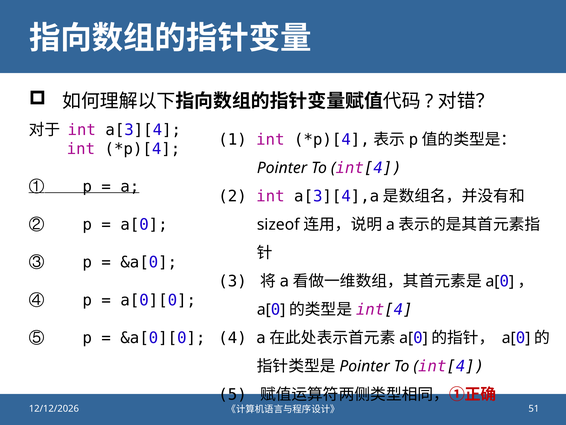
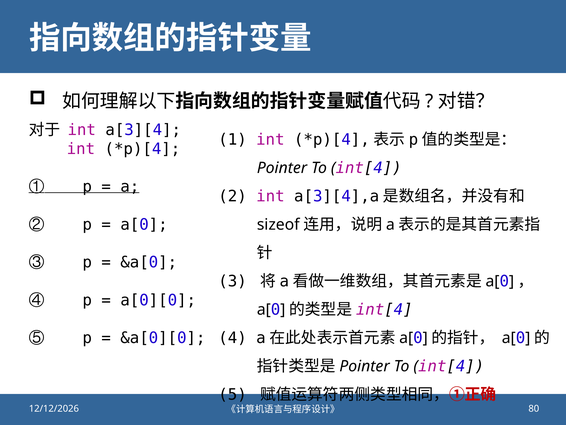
51: 51 -> 80
